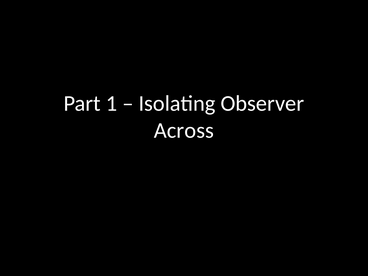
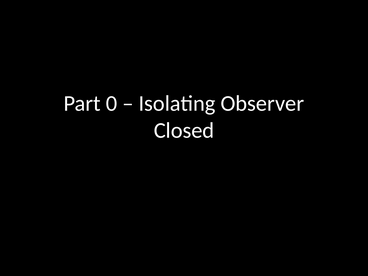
1: 1 -> 0
Across: Across -> Closed
